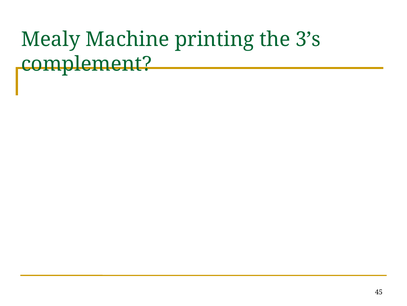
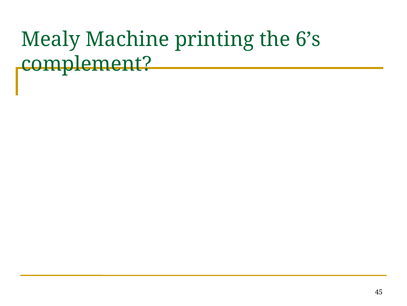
3’s: 3’s -> 6’s
